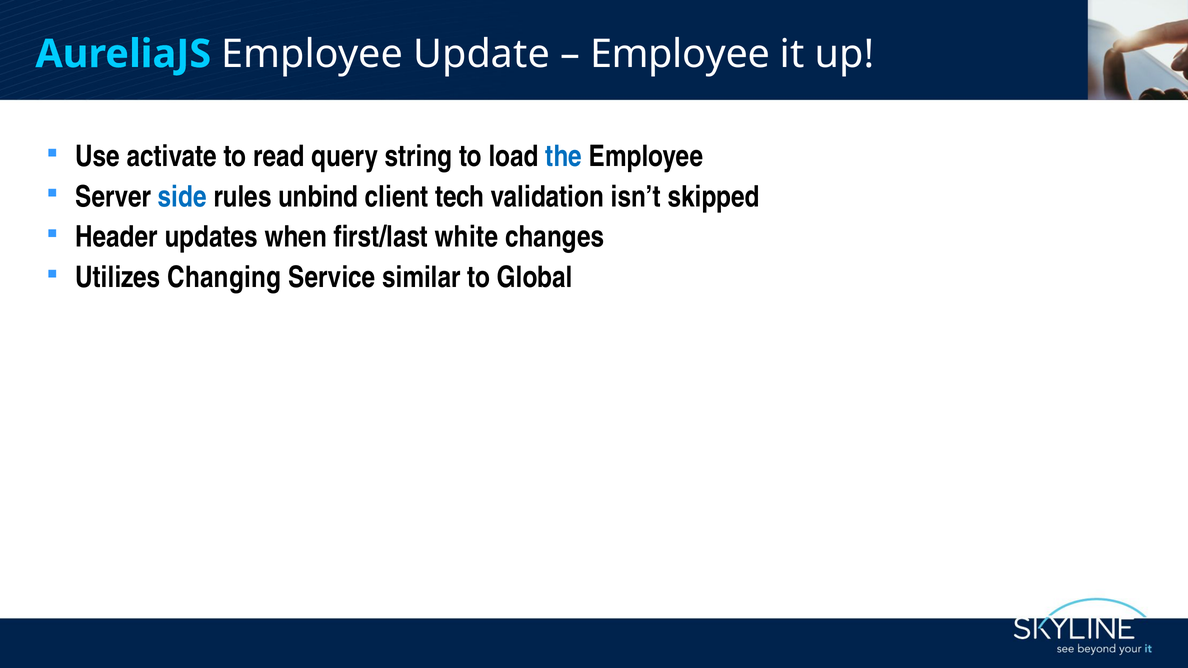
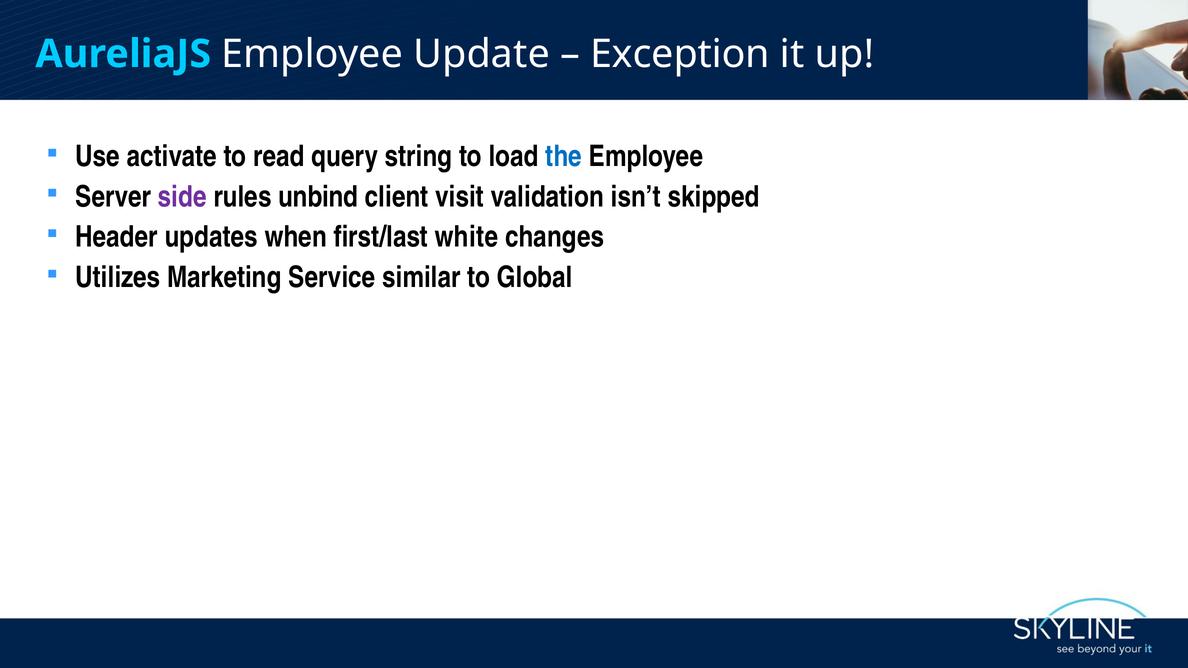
Employee at (680, 54): Employee -> Exception
side colour: blue -> purple
tech: tech -> visit
Changing: Changing -> Marketing
